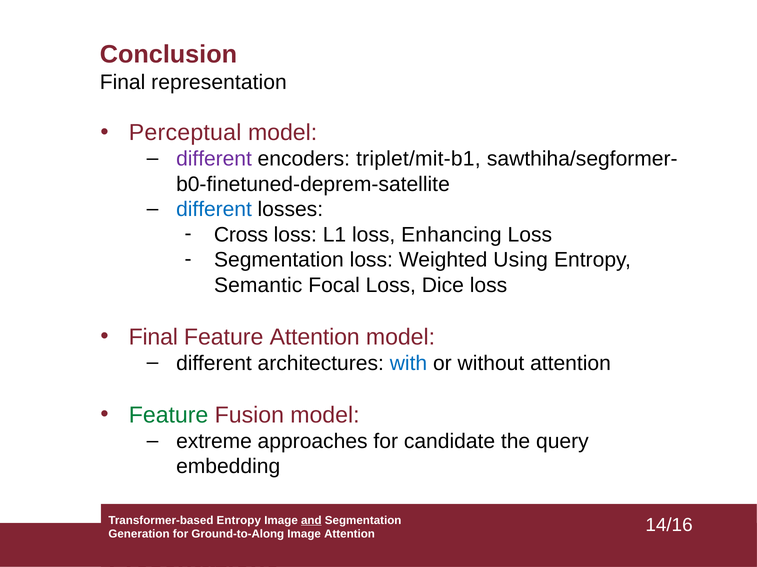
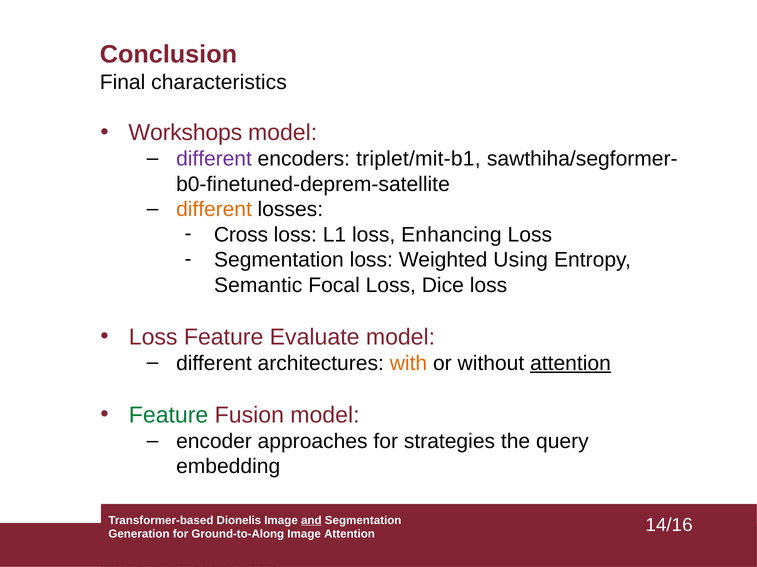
representation: representation -> characteristics
Perceptual: Perceptual -> Workshops
different at (214, 210) colour: blue -> orange
Final at (153, 337): Final -> Loss
Feature Attention: Attention -> Evaluate
with colour: blue -> orange
attention at (571, 364) underline: none -> present
extreme: extreme -> encoder
candidate: candidate -> strategies
Entropy at (239, 521): Entropy -> Dionelis
